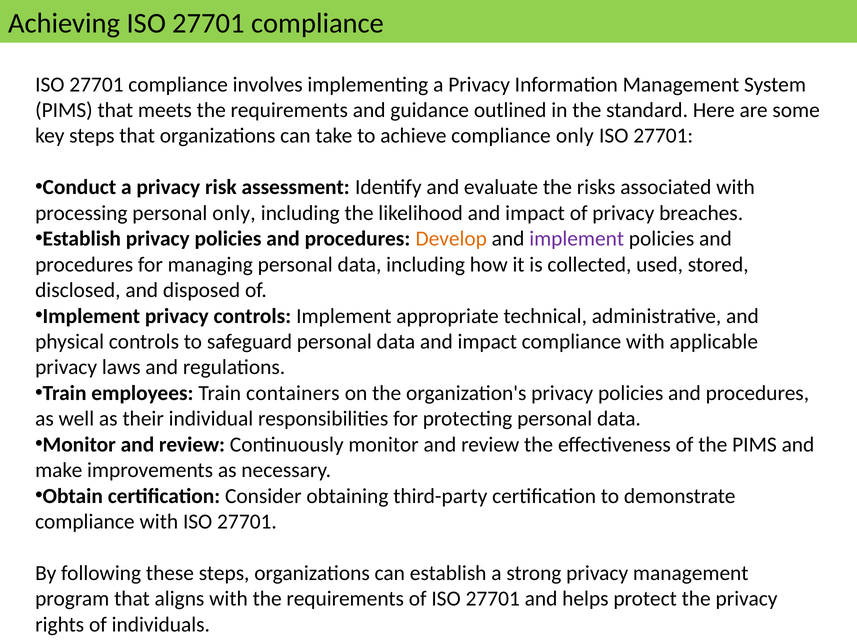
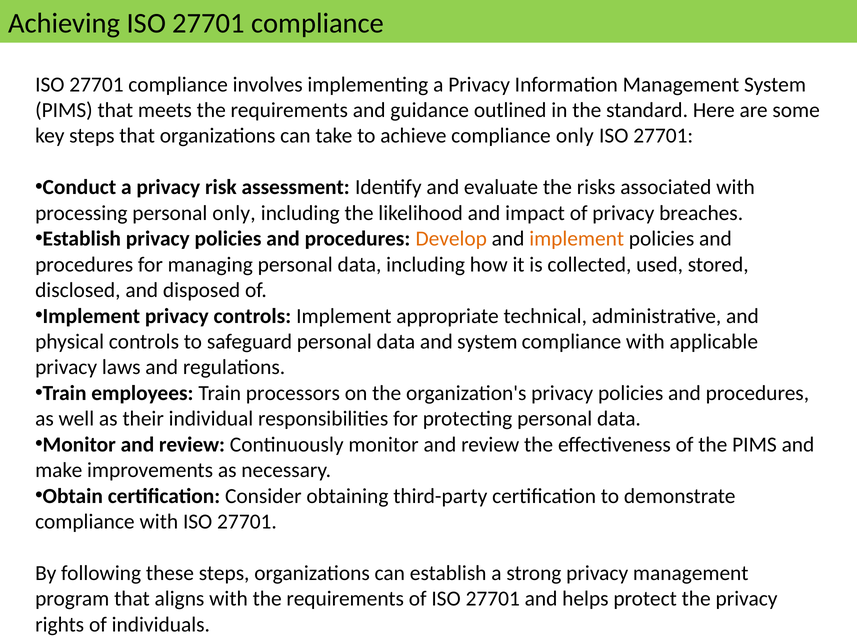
implement at (577, 239) colour: purple -> orange
data and impact: impact -> system
containers: containers -> processors
